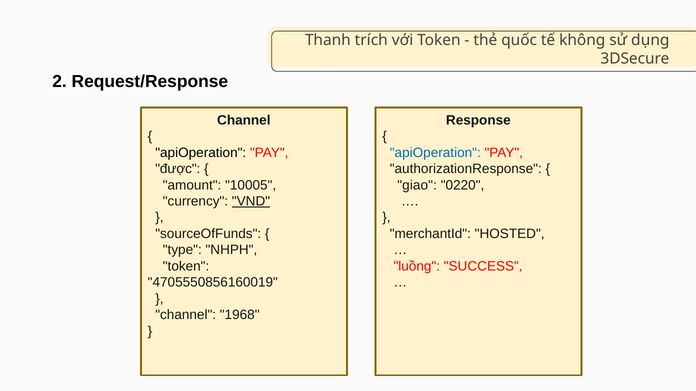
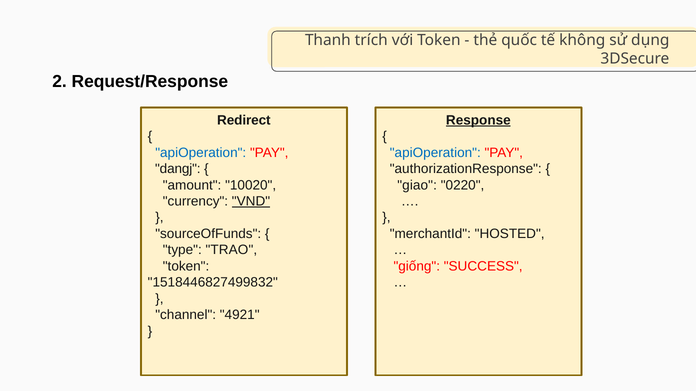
Channel at (244, 120): Channel -> Redirect
Response underline: none -> present
apiOperation at (201, 153) colour: black -> blue
được: được -> dangj
10005: 10005 -> 10020
NHPH: NHPH -> TRAO
luồng: luồng -> giống
4705550856160019: 4705550856160019 -> 1518446827499832
1968: 1968 -> 4921
